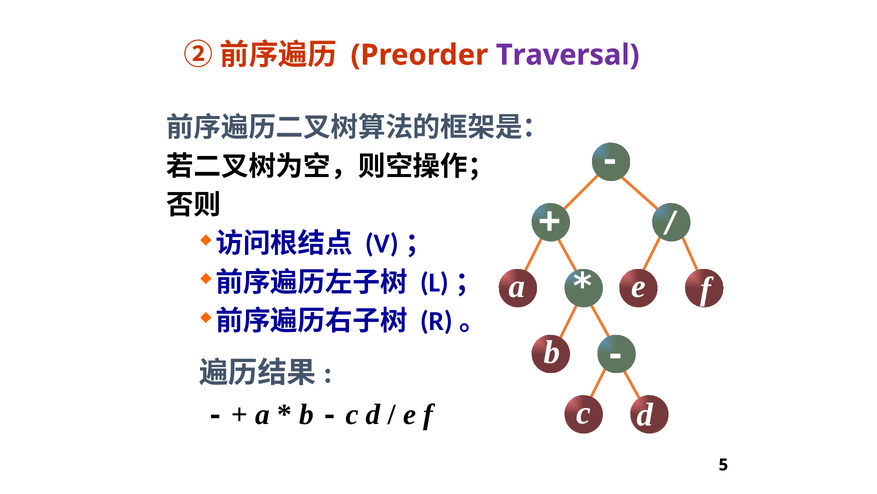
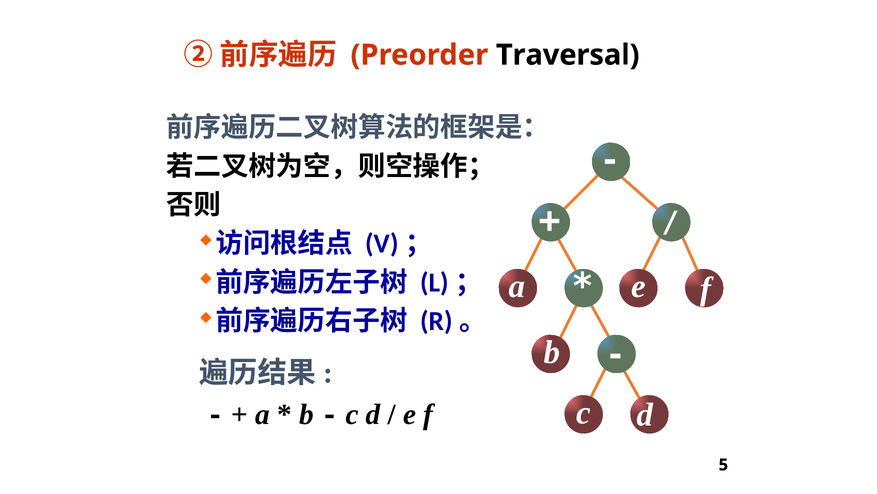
Traversal colour: purple -> black
